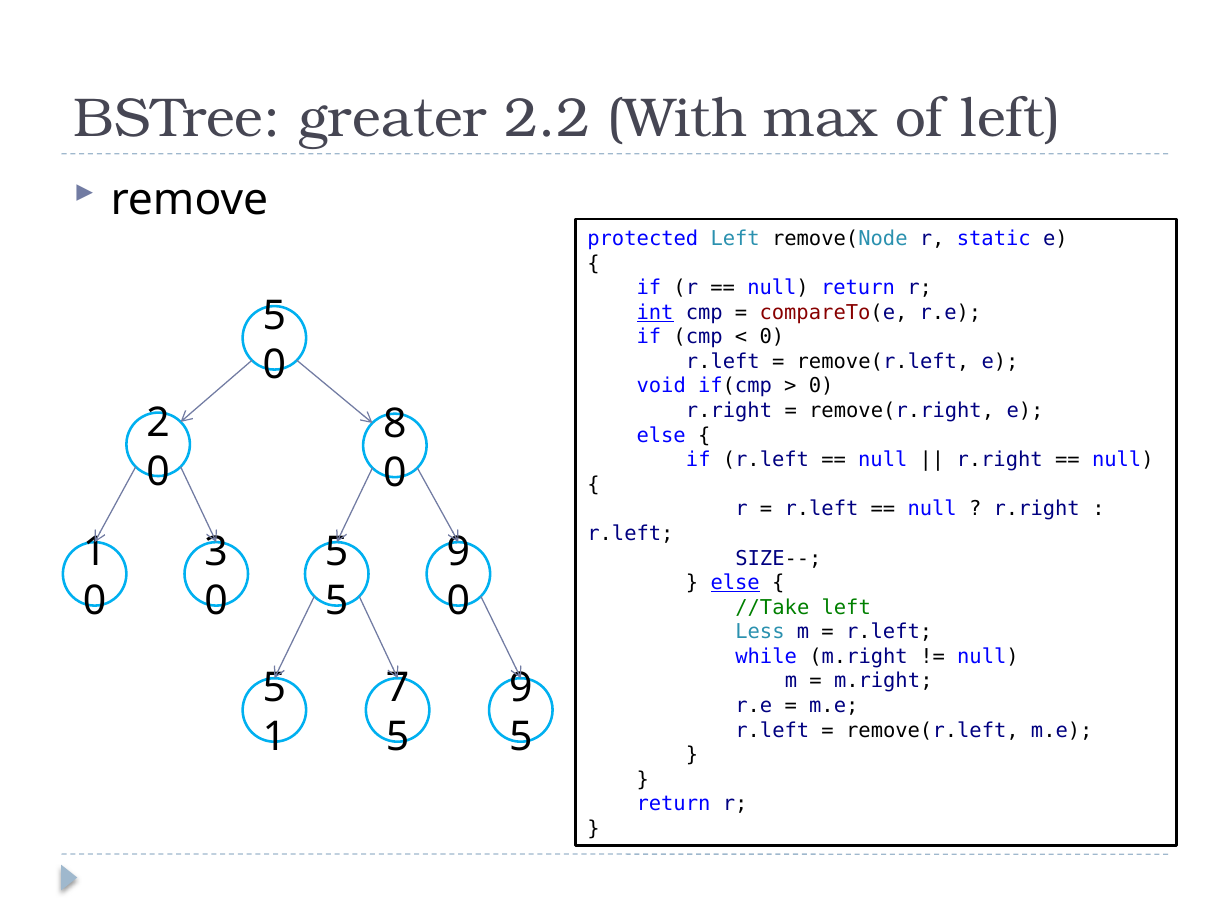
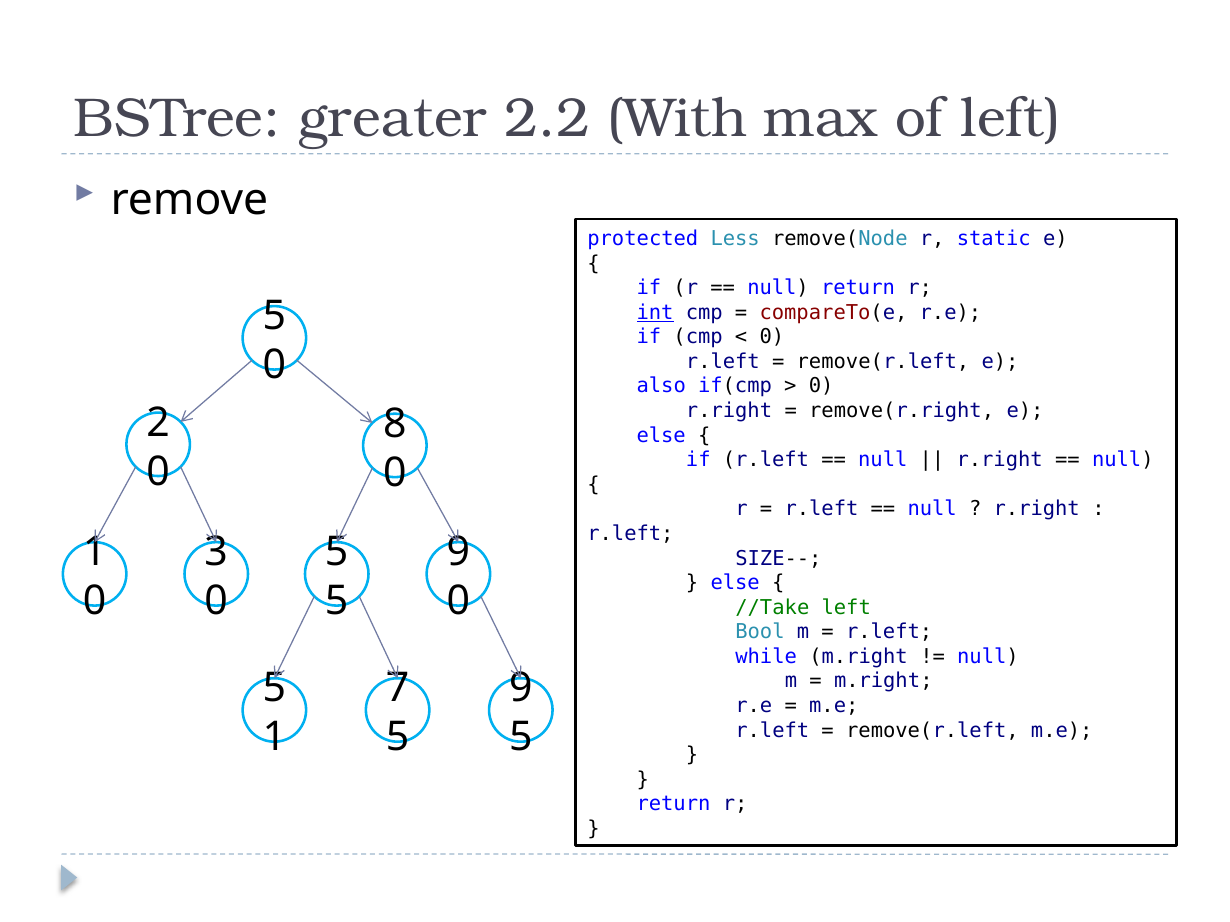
protected Left: Left -> Less
void: void -> also
else at (735, 583) underline: present -> none
Less: Less -> Bool
